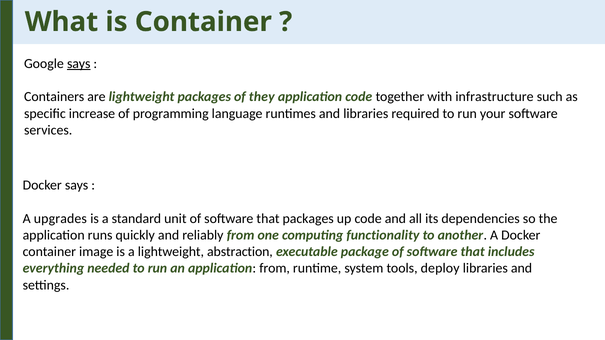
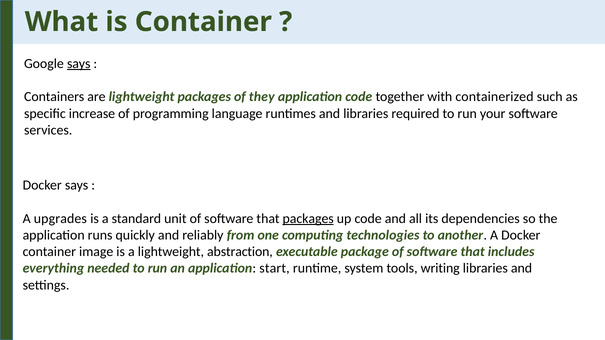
infrastructure: infrastructure -> containerized
packages at (308, 219) underline: none -> present
functionality: functionality -> technologies
application from: from -> start
deploy: deploy -> writing
